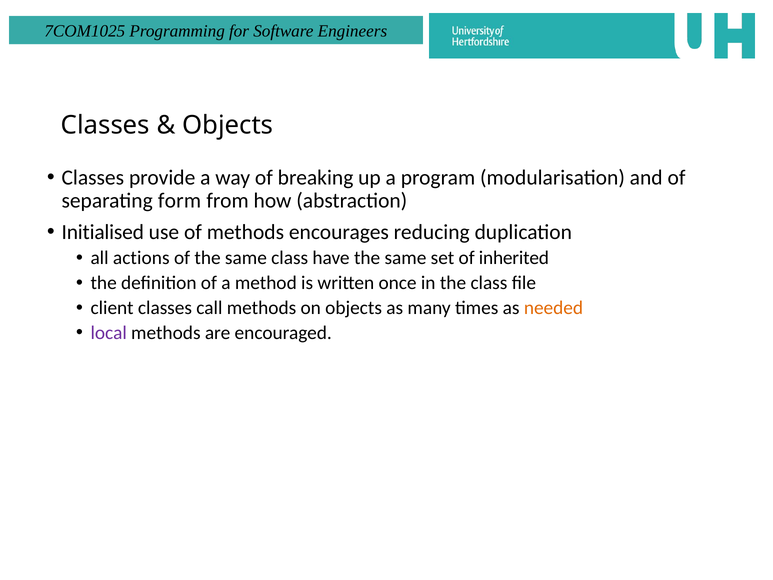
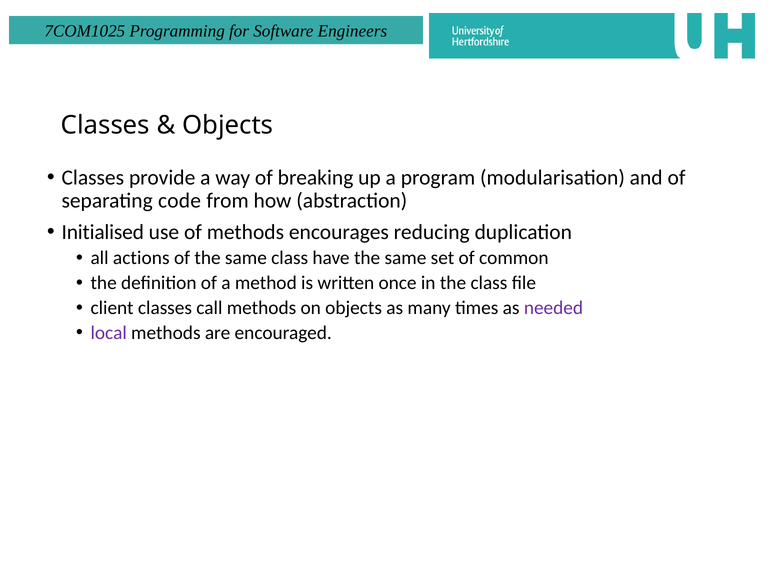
form: form -> code
inherited: inherited -> common
needed colour: orange -> purple
